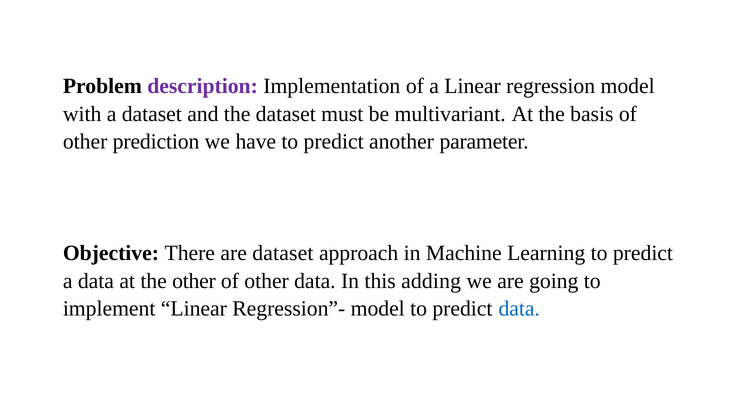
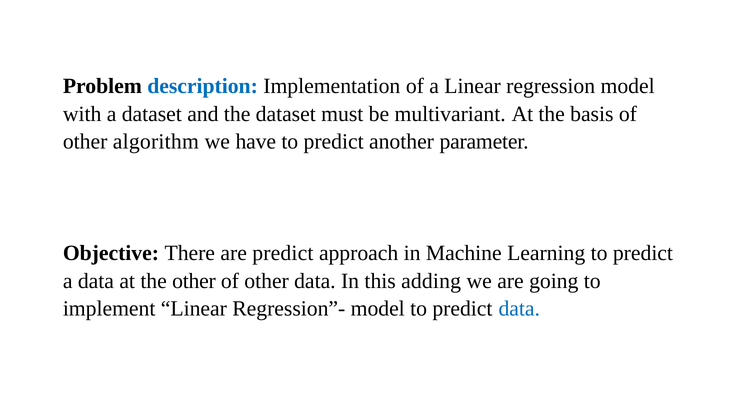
description colour: purple -> blue
prediction: prediction -> algorithm
are dataset: dataset -> predict
